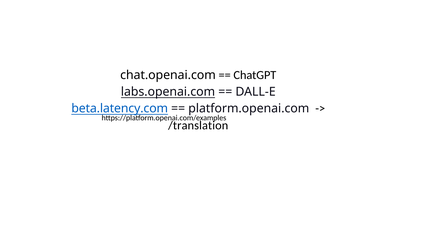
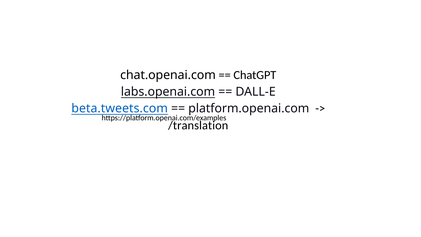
beta.latency.com: beta.latency.com -> beta.tweets.com
